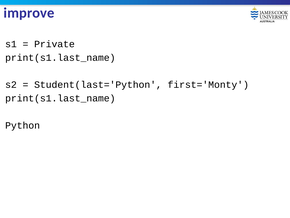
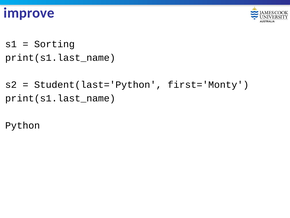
Private: Private -> Sorting
